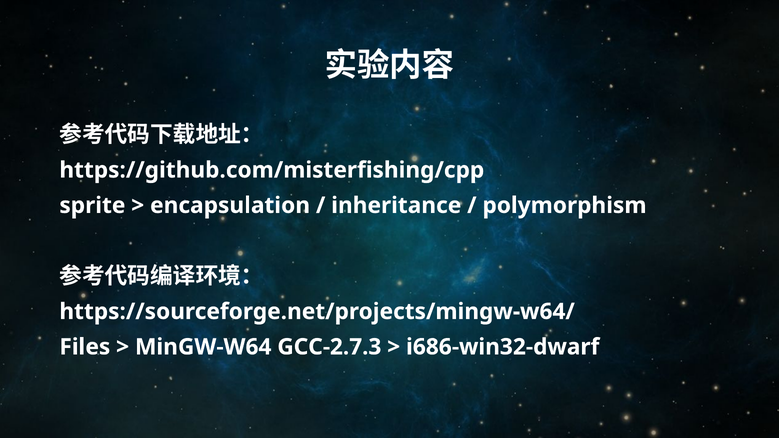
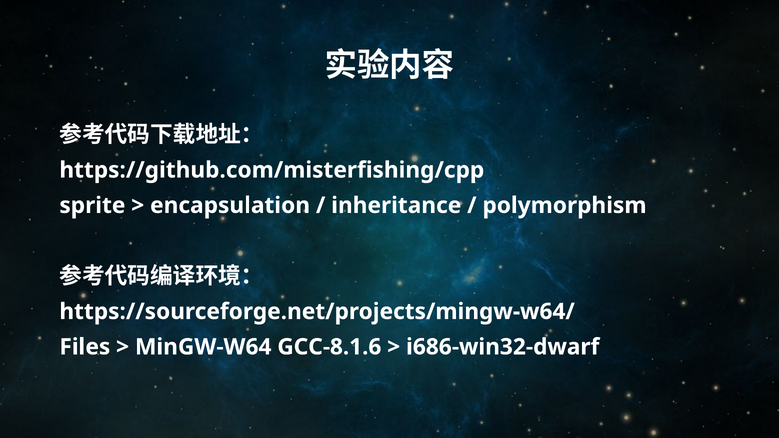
GCC-2.7.3: GCC-2.7.3 -> GCC-8.1.6
